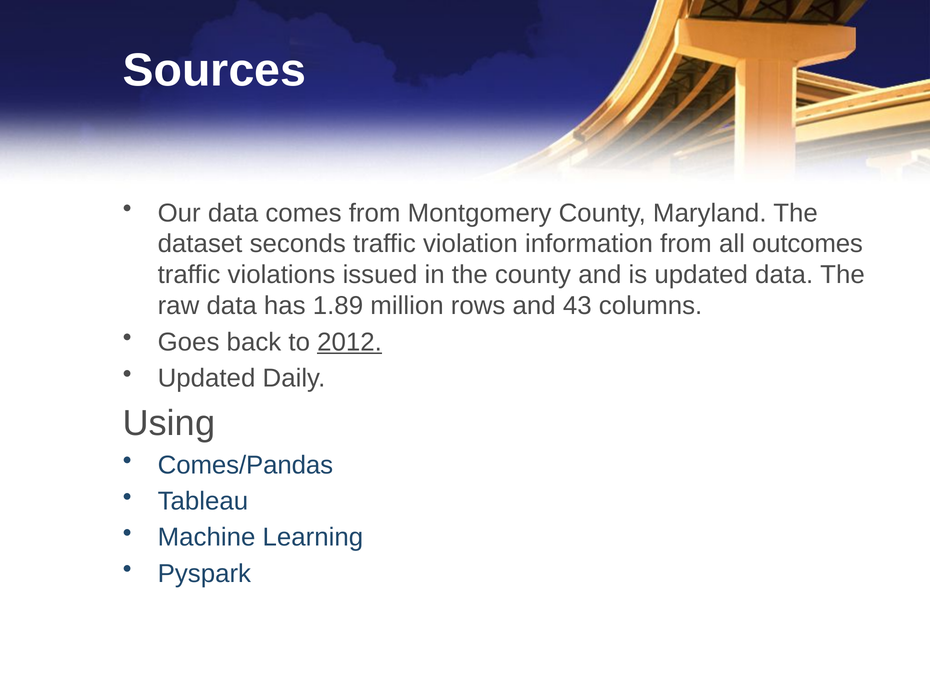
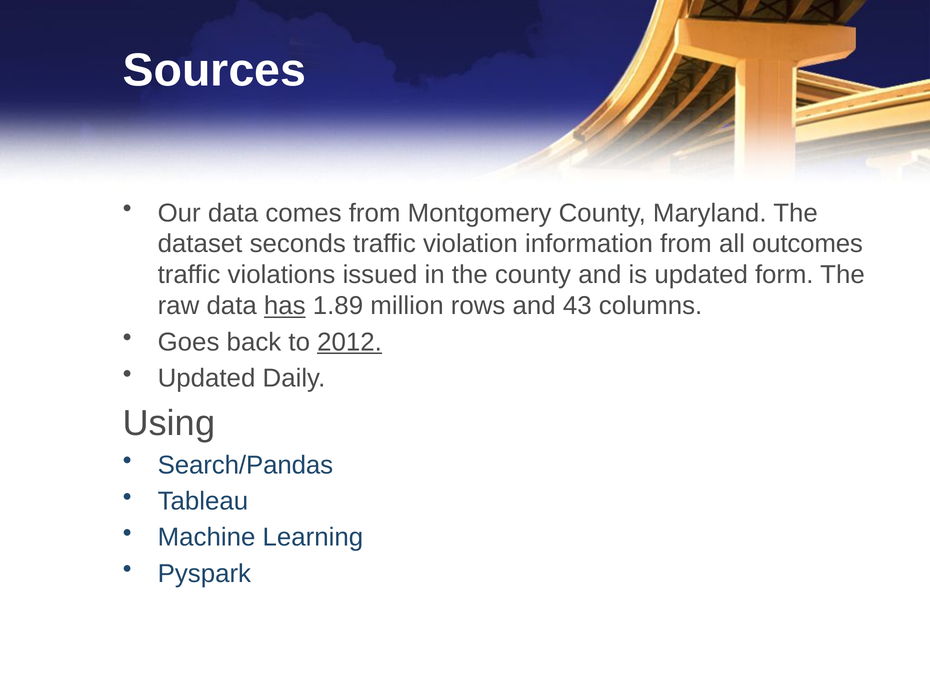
updated data: data -> form
has underline: none -> present
Comes/Pandas: Comes/Pandas -> Search/Pandas
